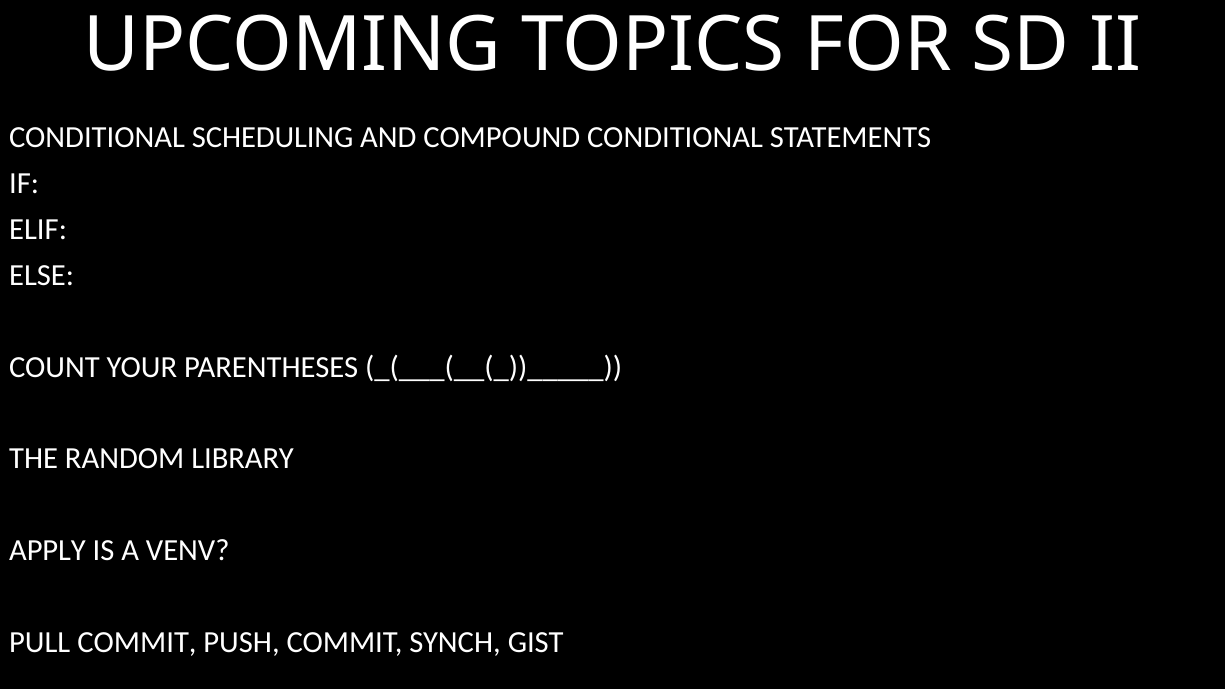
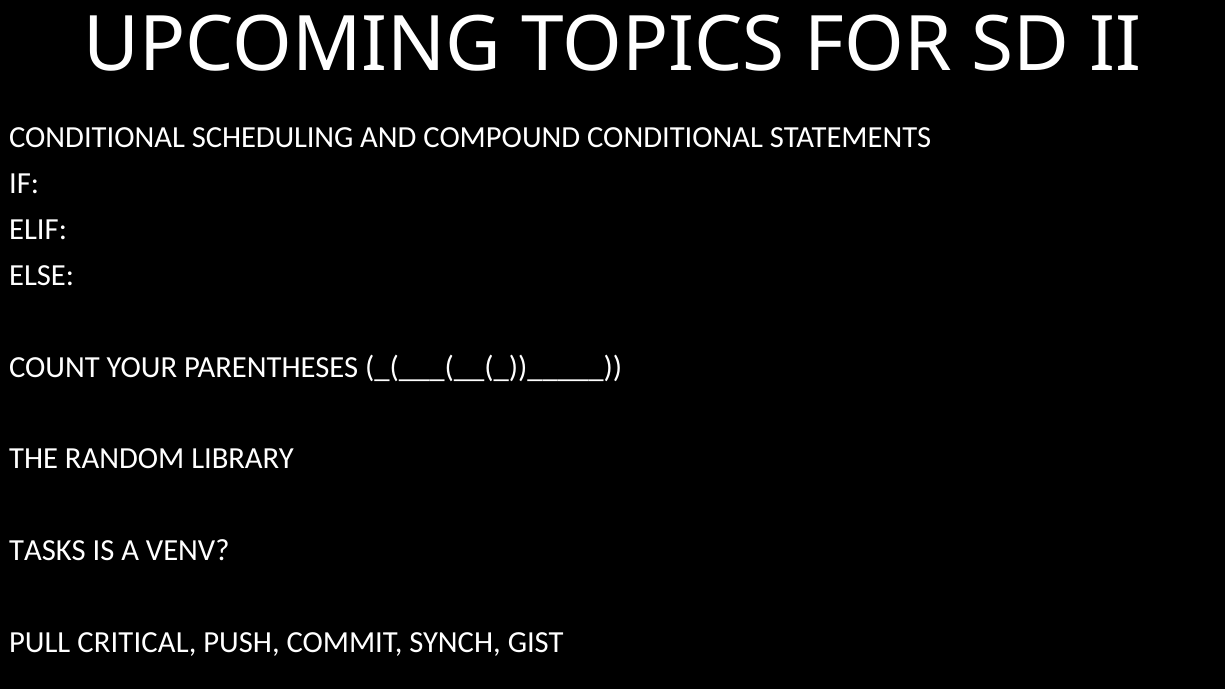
APPLY at (47, 550): APPLY -> TASKS
PULL COMMIT: COMMIT -> CRITICAL
